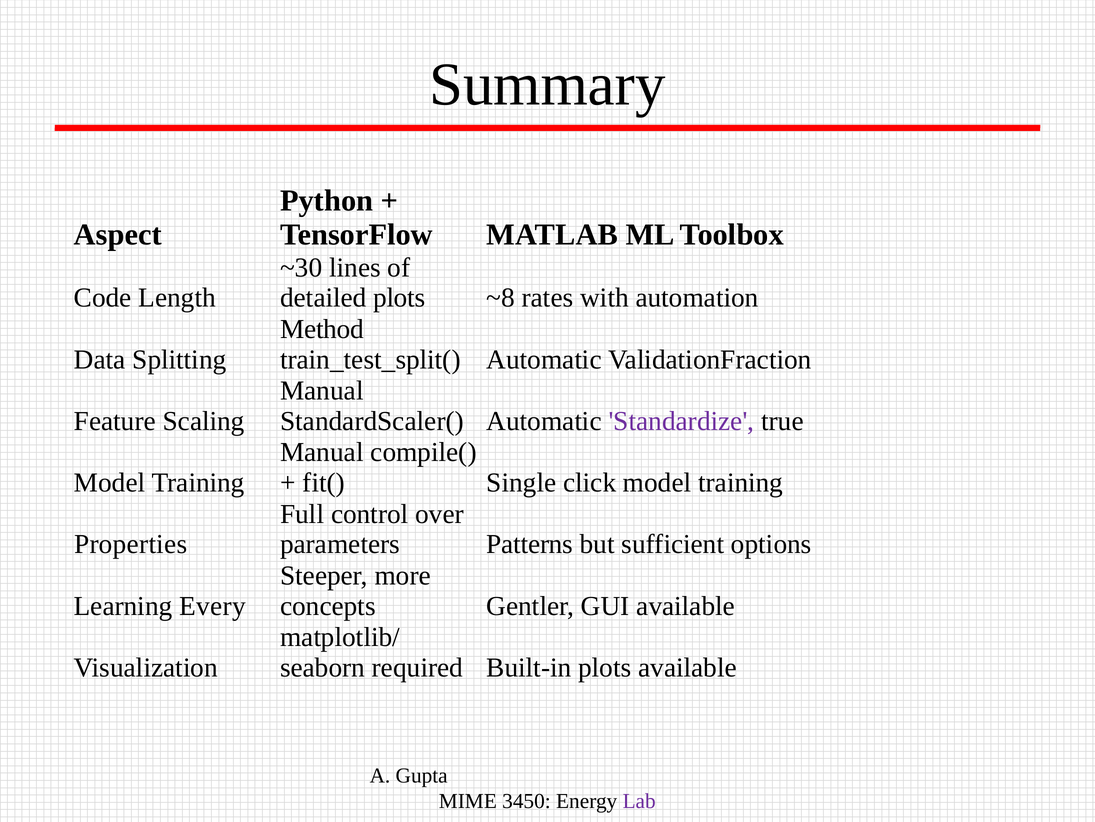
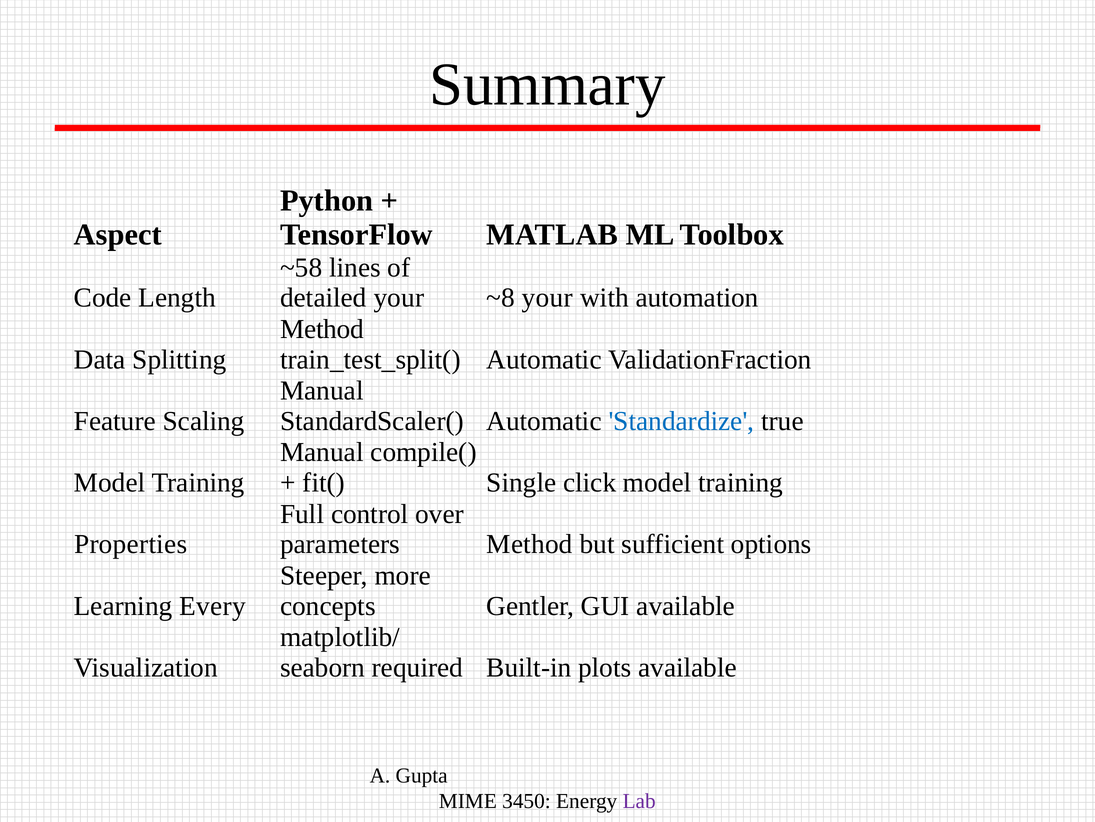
~30: ~30 -> ~58
detailed plots: plots -> your
~8 rates: rates -> your
Standardize colour: purple -> blue
parameters Patterns: Patterns -> Method
